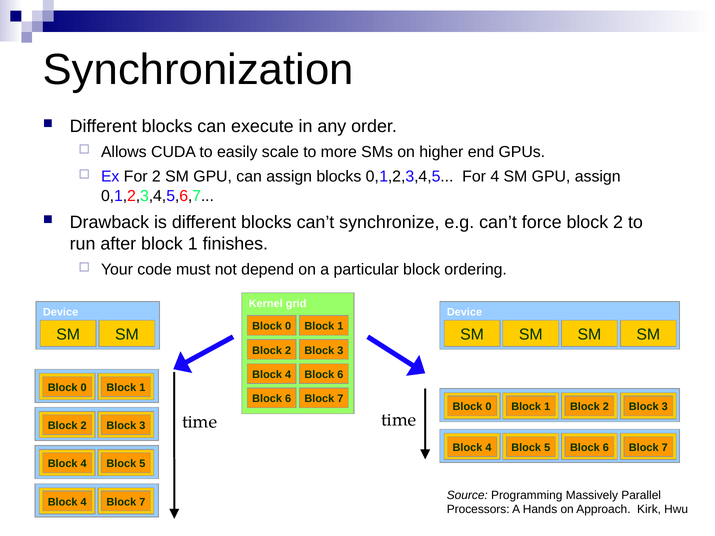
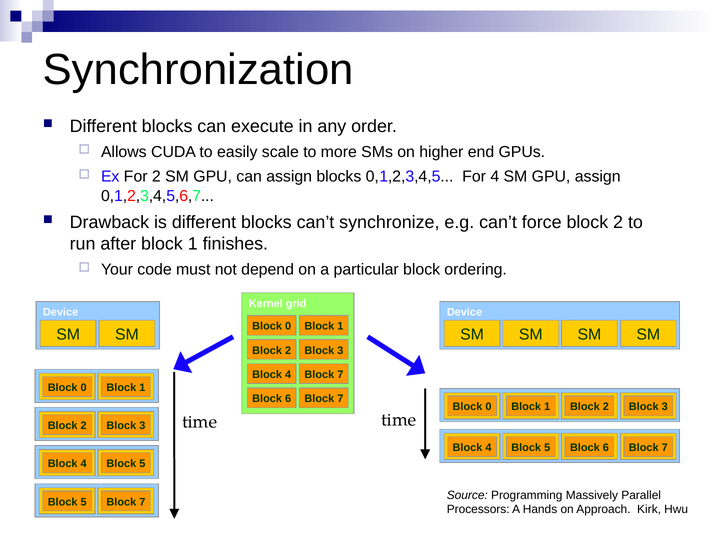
4 Block 6: 6 -> 7
4 at (84, 502): 4 -> 5
